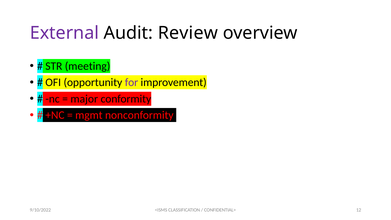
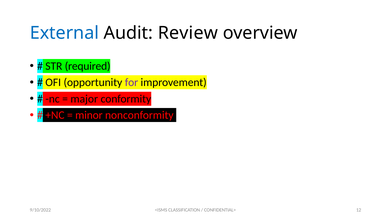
External colour: purple -> blue
meeting: meeting -> required
mgmt: mgmt -> minor
